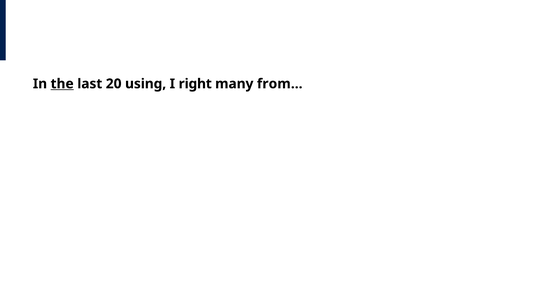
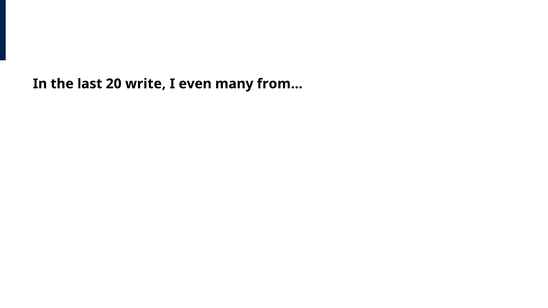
the underline: present -> none
using: using -> write
right: right -> even
